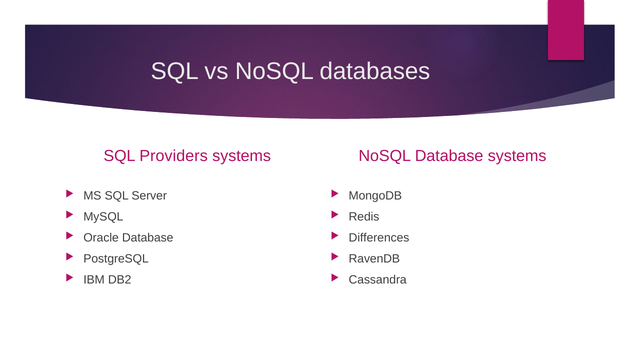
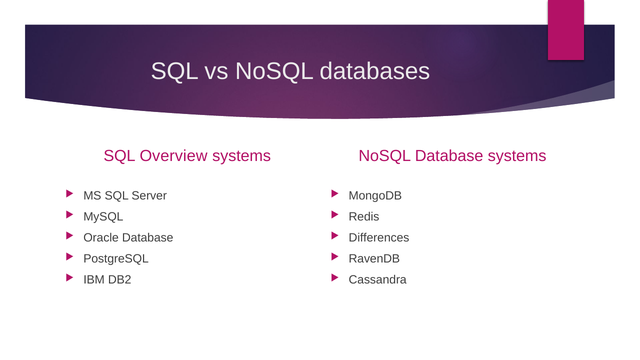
Providers: Providers -> Overview
